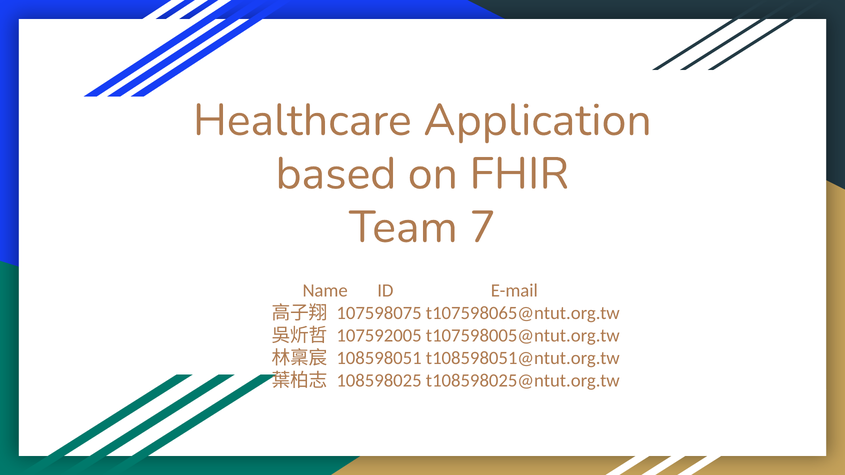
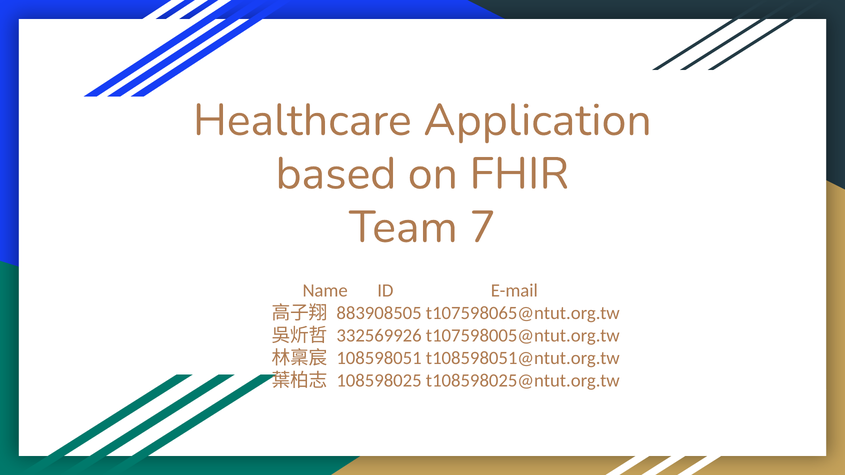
107598075: 107598075 -> 883908505
107592005: 107592005 -> 332569926
